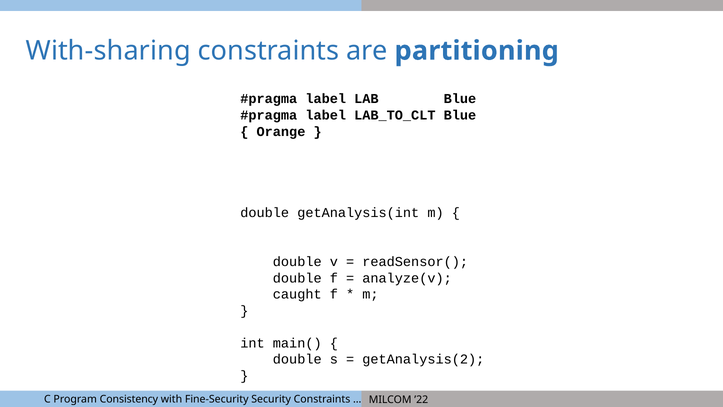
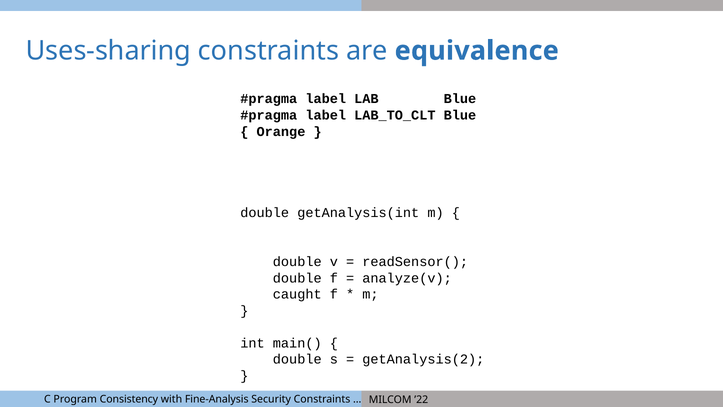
With-sharing: With-sharing -> Uses-sharing
partitioning: partitioning -> equivalence
Fine-Security: Fine-Security -> Fine-Analysis
